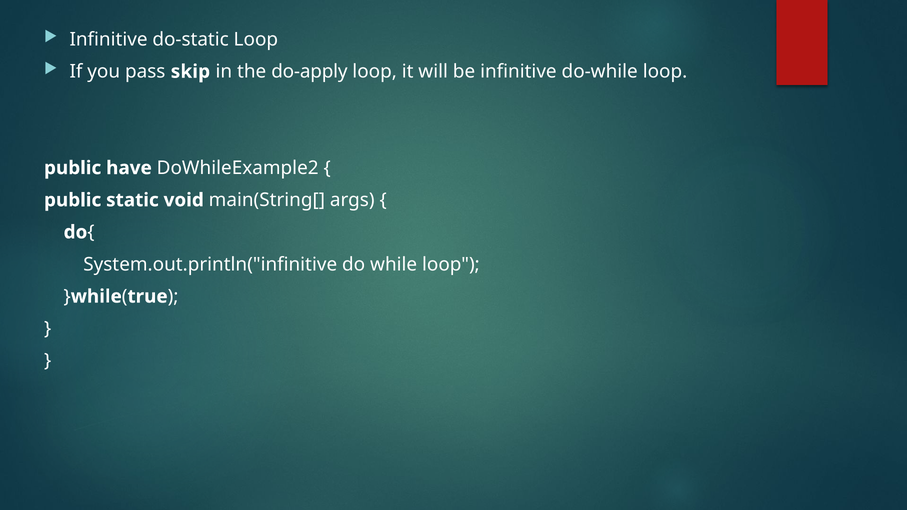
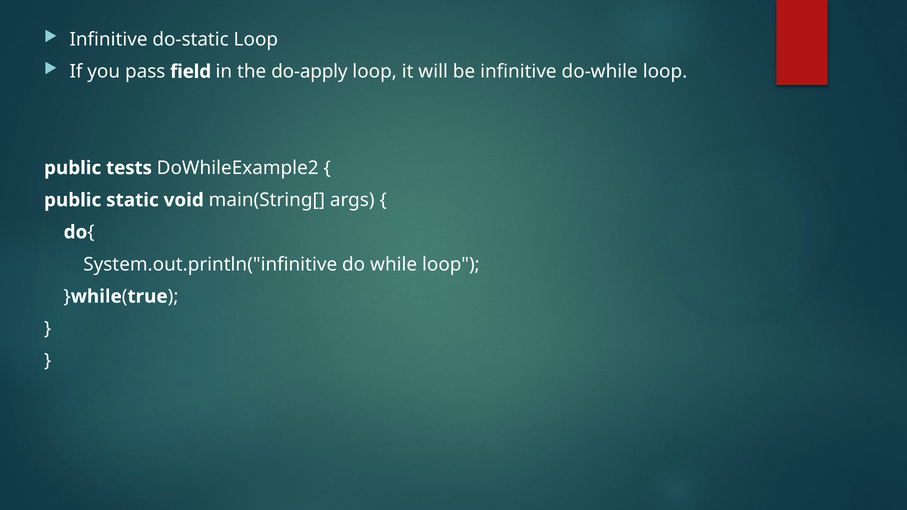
skip: skip -> field
have: have -> tests
